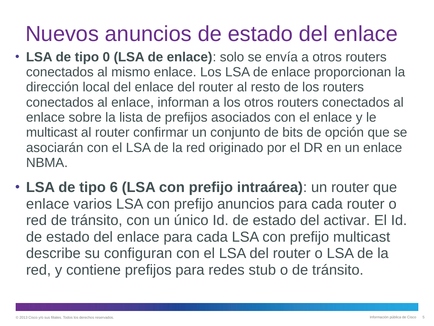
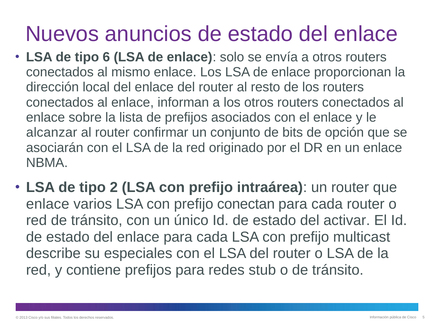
0: 0 -> 6
multicast at (52, 132): multicast -> alcanzar
6: 6 -> 2
prefijo anuncios: anuncios -> conectan
configuran: configuran -> especiales
